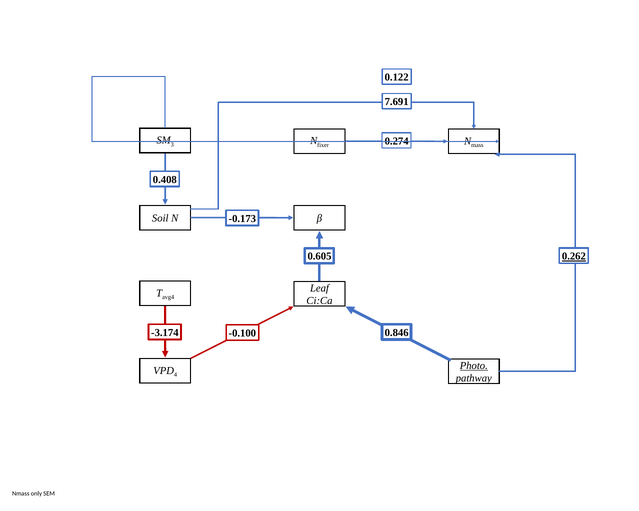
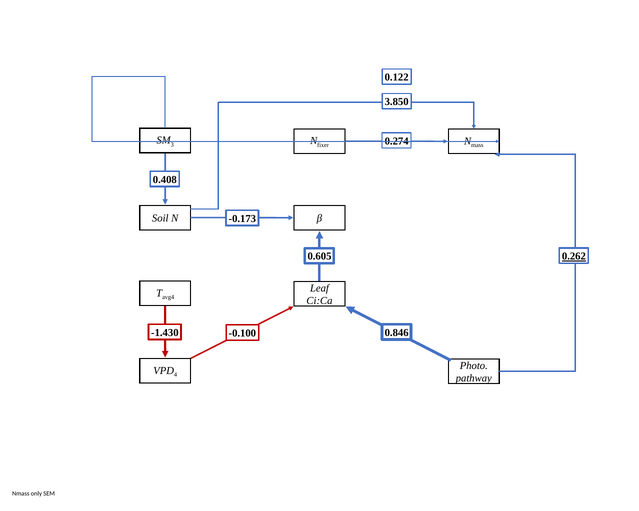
7.691: 7.691 -> 3.850
-3.174: -3.174 -> -1.430
Photo underline: present -> none
